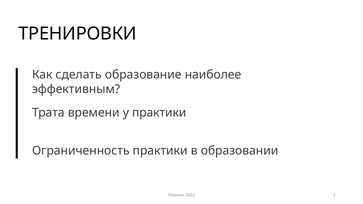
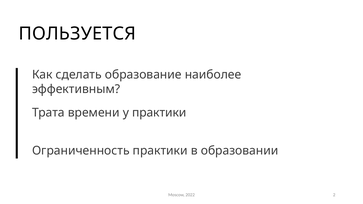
ТРЕНИРОВКИ: ТРЕНИРОВКИ -> ПОЛЬЗУЕТСЯ
